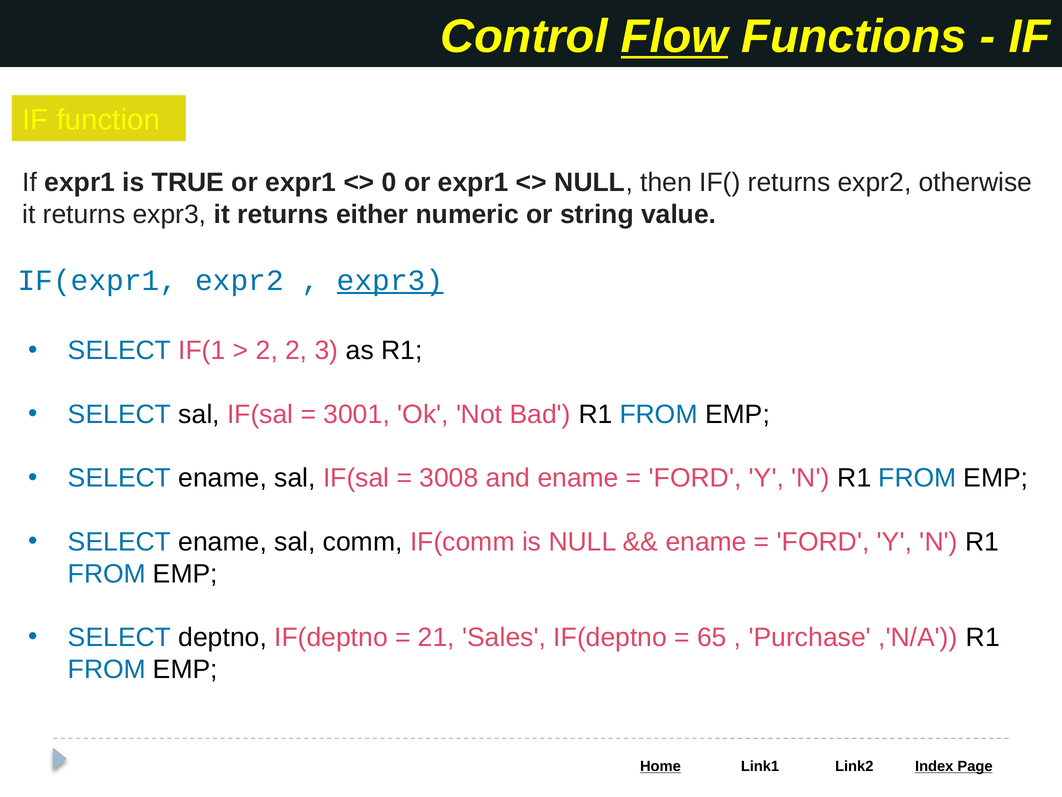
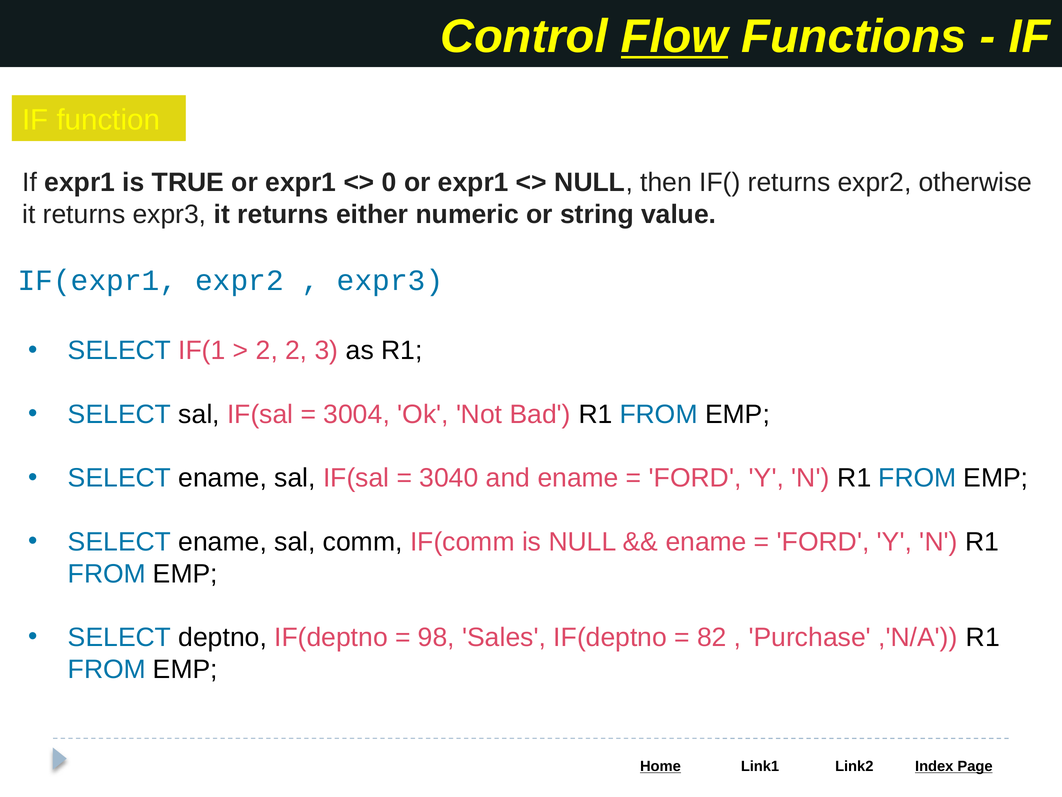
expr3 at (390, 280) underline: present -> none
3001: 3001 -> 3004
3008: 3008 -> 3040
21: 21 -> 98
65: 65 -> 82
